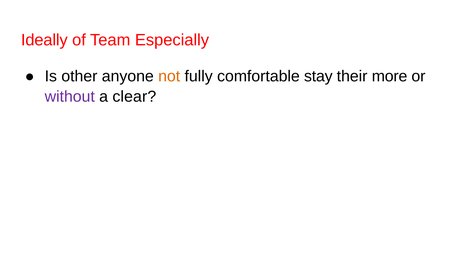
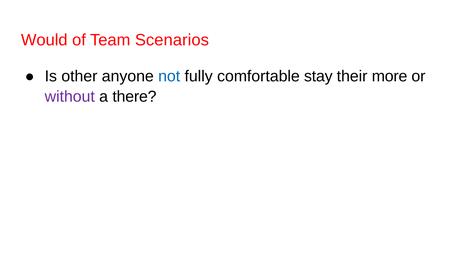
Ideally: Ideally -> Would
Especially: Especially -> Scenarios
not colour: orange -> blue
clear: clear -> there
